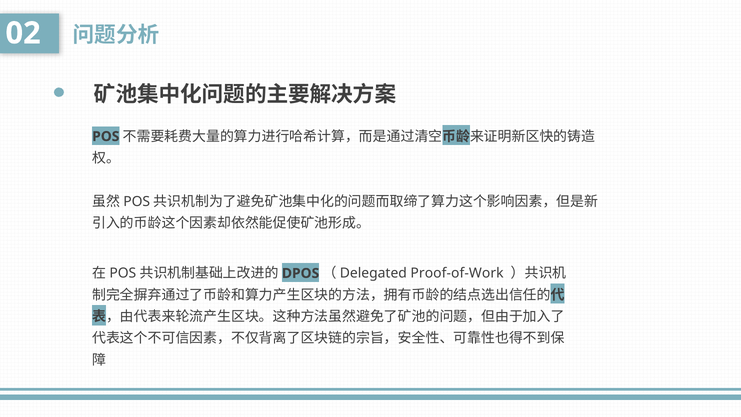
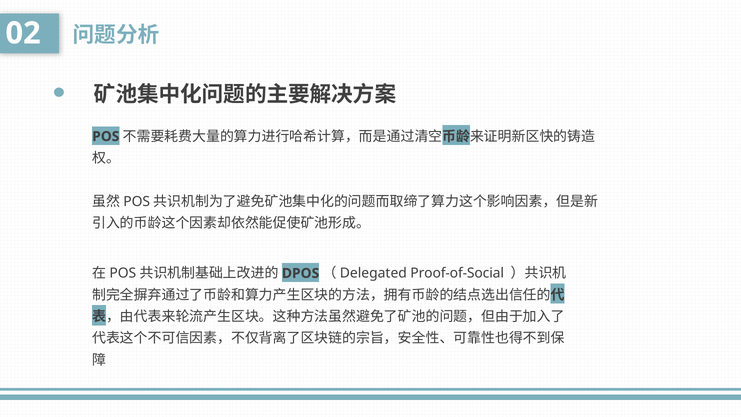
Proof-of-Work: Proof-of-Work -> Proof-of-Social
